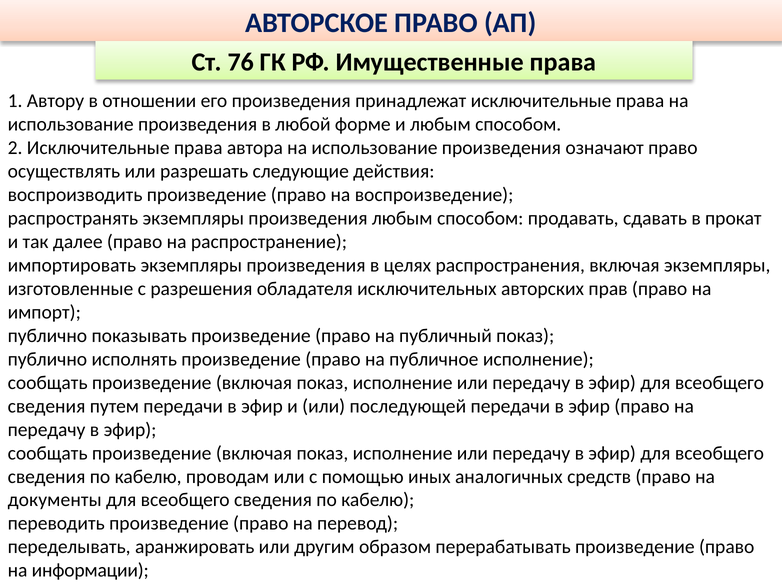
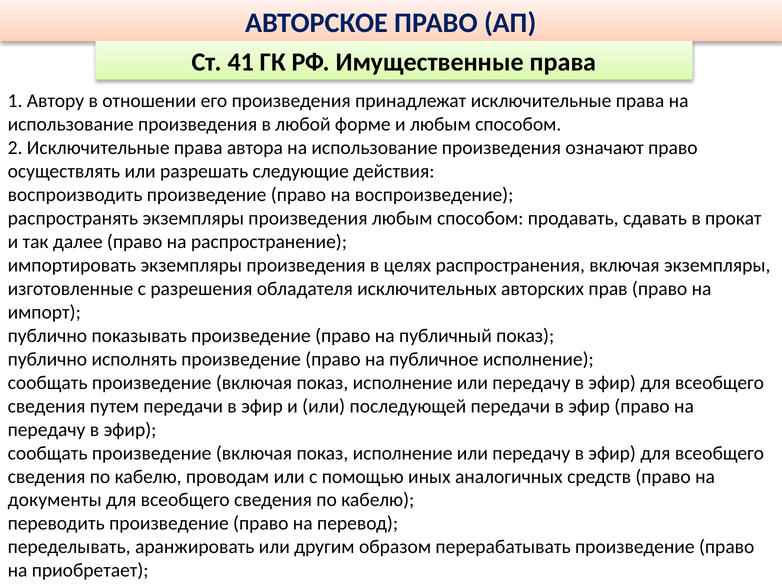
76: 76 -> 41
информации: информации -> приобретает
